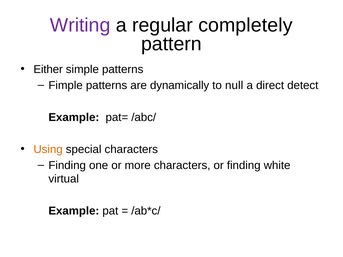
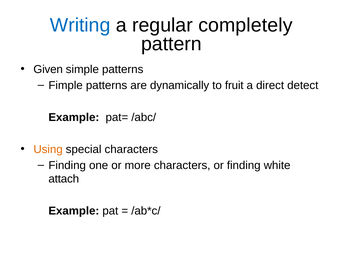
Writing colour: purple -> blue
Either: Either -> Given
null: null -> fruit
virtual: virtual -> attach
